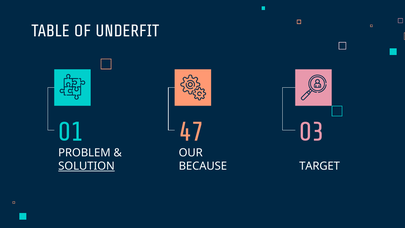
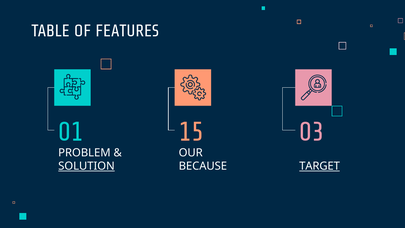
UNDERFIT: UNDERFIT -> FEATURES
47: 47 -> 15
TARGET underline: none -> present
